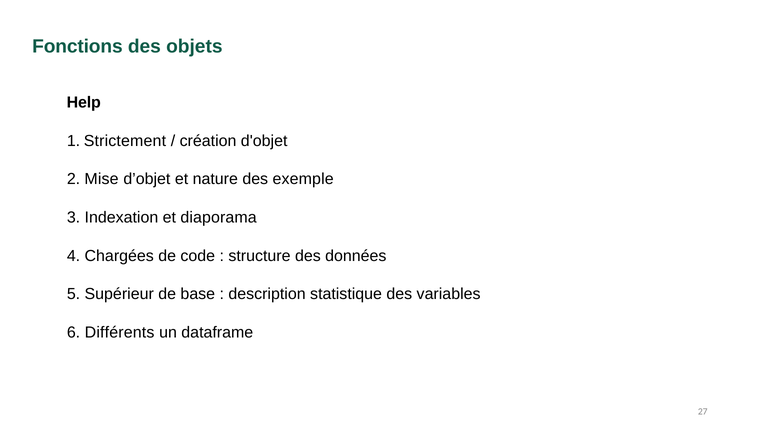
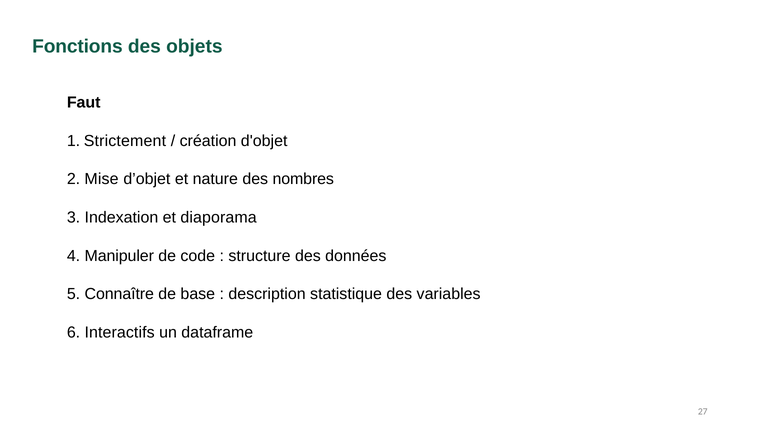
Help: Help -> Faut
exemple: exemple -> nombres
Chargées: Chargées -> Manipuler
Supérieur: Supérieur -> Connaître
Différents: Différents -> Interactifs
